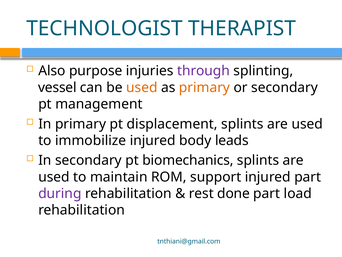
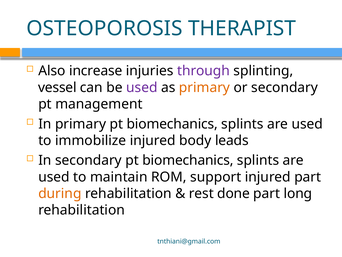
TECHNOLOGIST: TECHNOLOGIST -> OSTEOPOROSIS
purpose: purpose -> increase
used at (142, 87) colour: orange -> purple
primary pt displacement: displacement -> biomechanics
during colour: purple -> orange
load: load -> long
